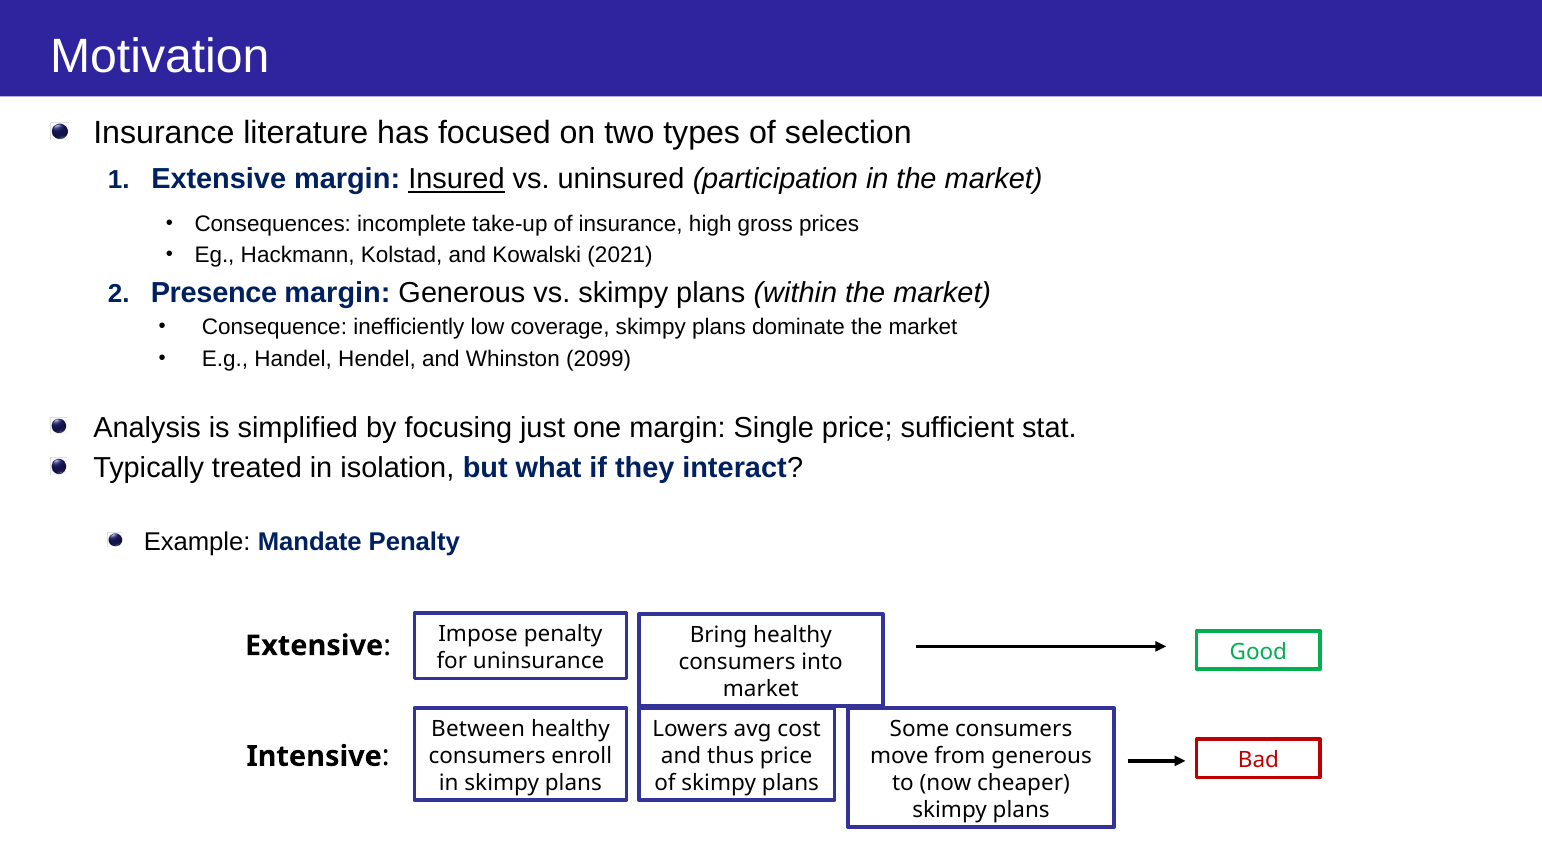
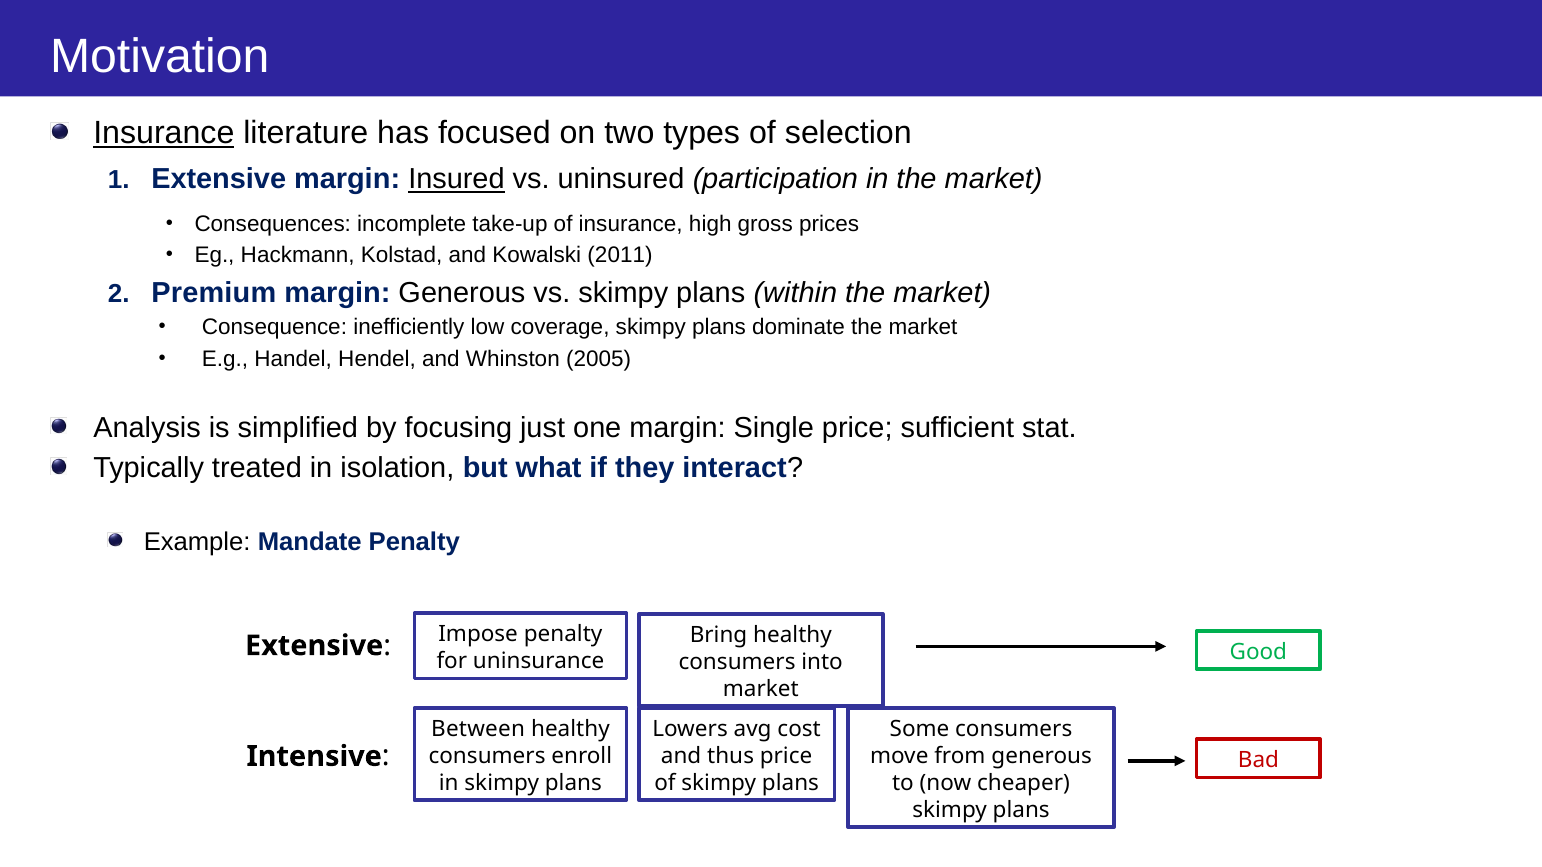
Insurance at (164, 133) underline: none -> present
2021: 2021 -> 2011
Presence: Presence -> Premium
2099: 2099 -> 2005
